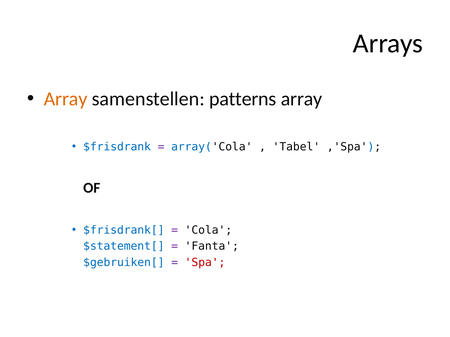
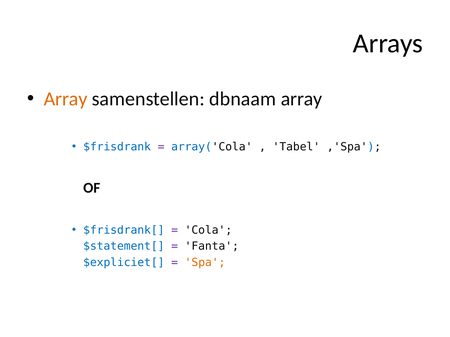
patterns: patterns -> dbnaam
$gebruiken[: $gebruiken[ -> $expliciet[
Spa colour: red -> orange
